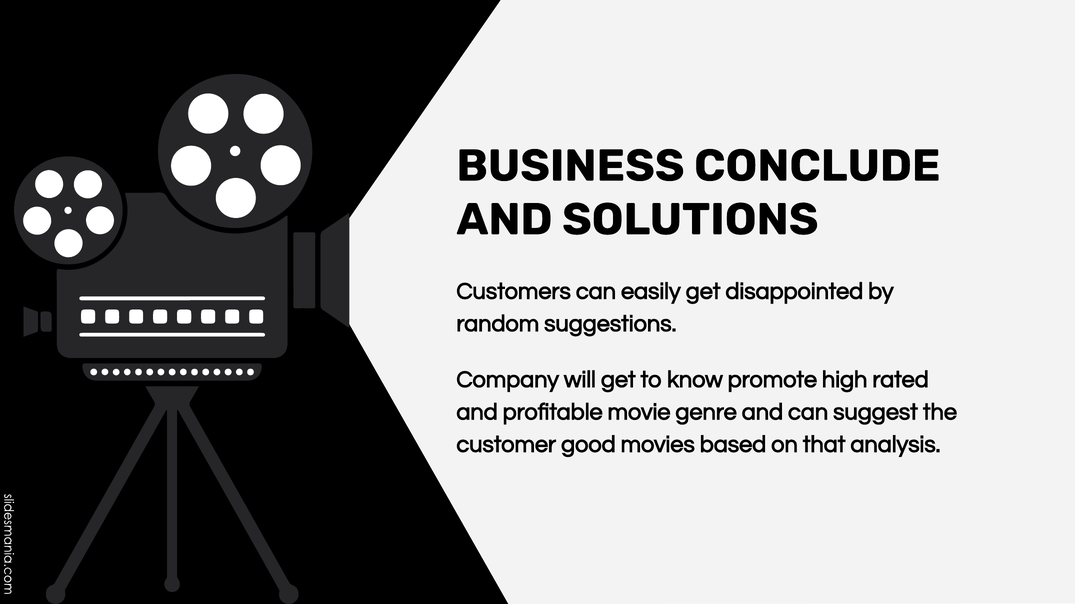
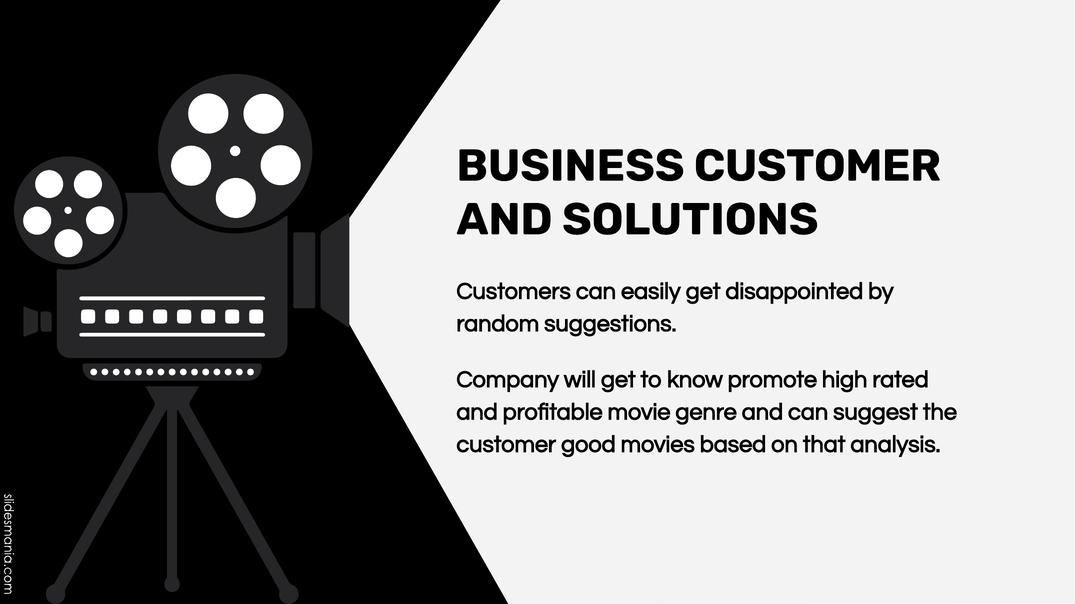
BUSINESS CONCLUDE: CONCLUDE -> CUSTOMER
